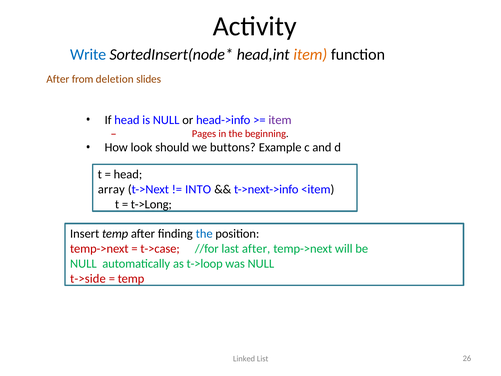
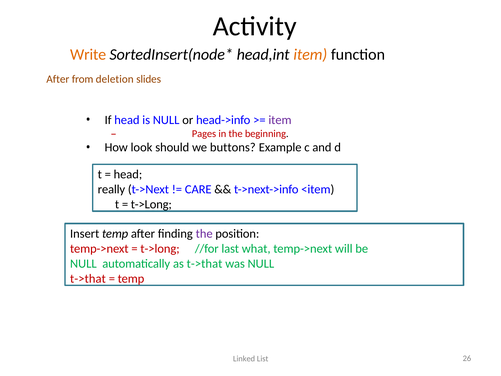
Write colour: blue -> orange
array: array -> really
INTO: INTO -> CARE
the at (204, 234) colour: blue -> purple
t->case at (160, 249): t->case -> t->long
last after: after -> what
as t->loop: t->loop -> t->that
t->side at (88, 279): t->side -> t->that
